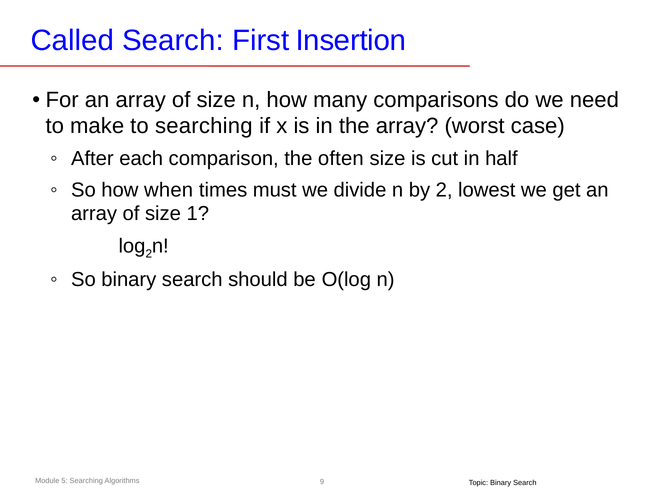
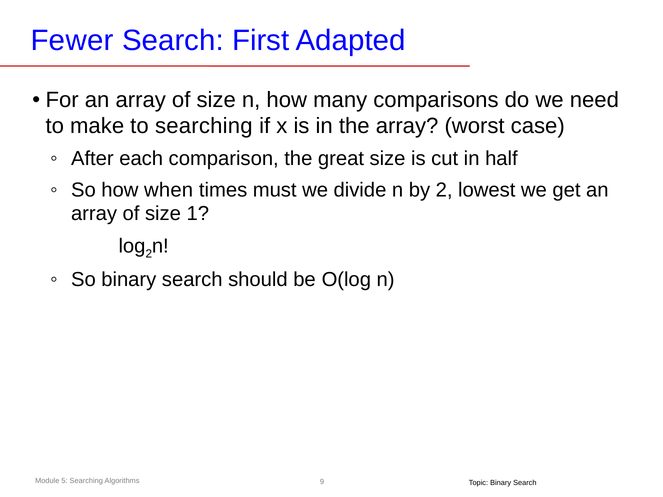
Called: Called -> Fewer
Insertion: Insertion -> Adapted
often: often -> great
